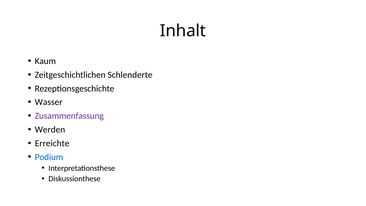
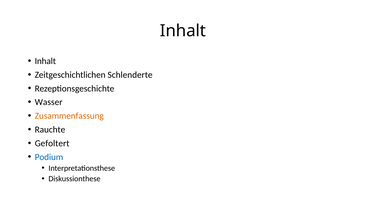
Kaum at (45, 61): Kaum -> Inhalt
Zusammenfassung colour: purple -> orange
Werden: Werden -> Rauchte
Erreichte: Erreichte -> Gefoltert
